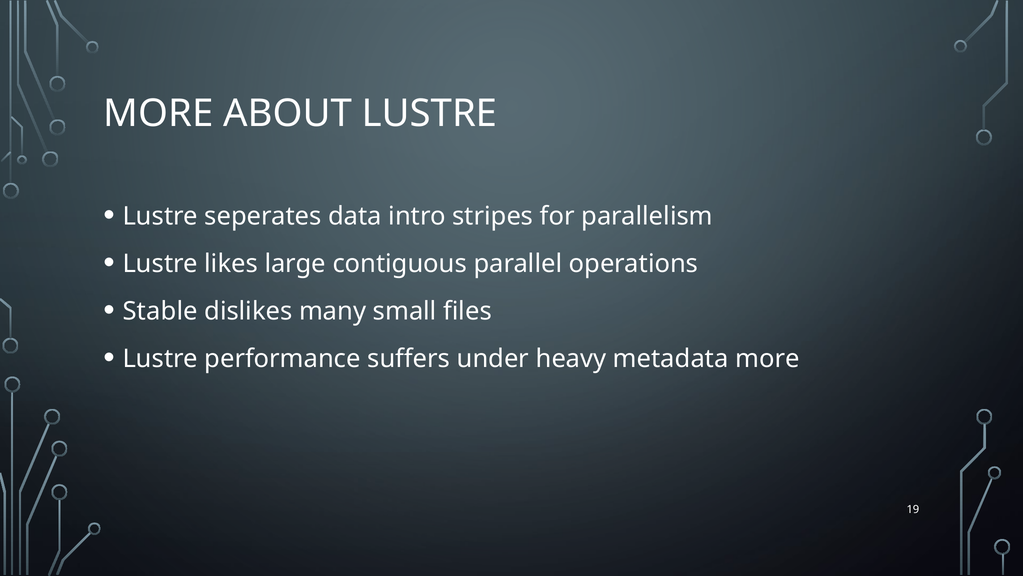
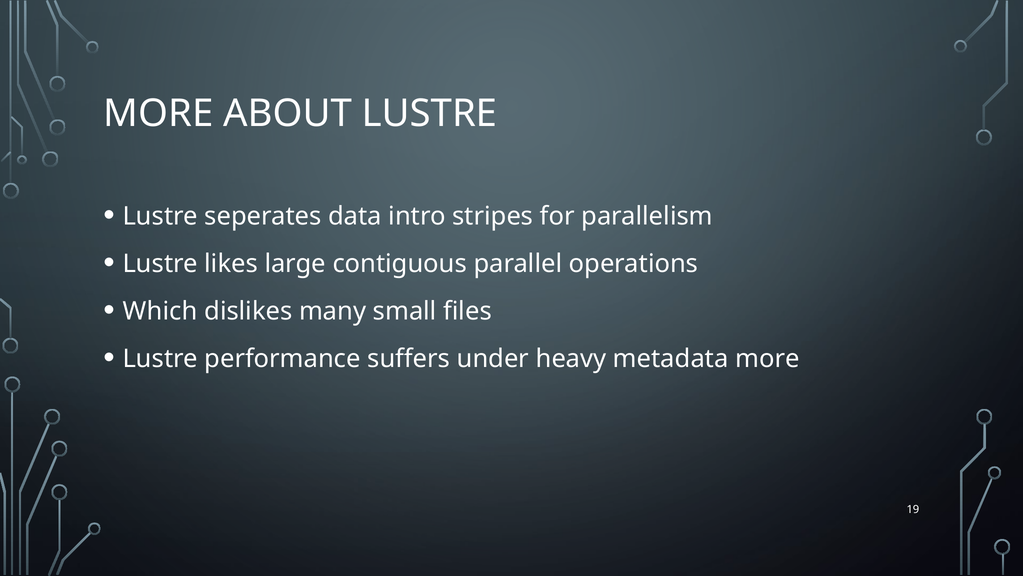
Stable: Stable -> Which
